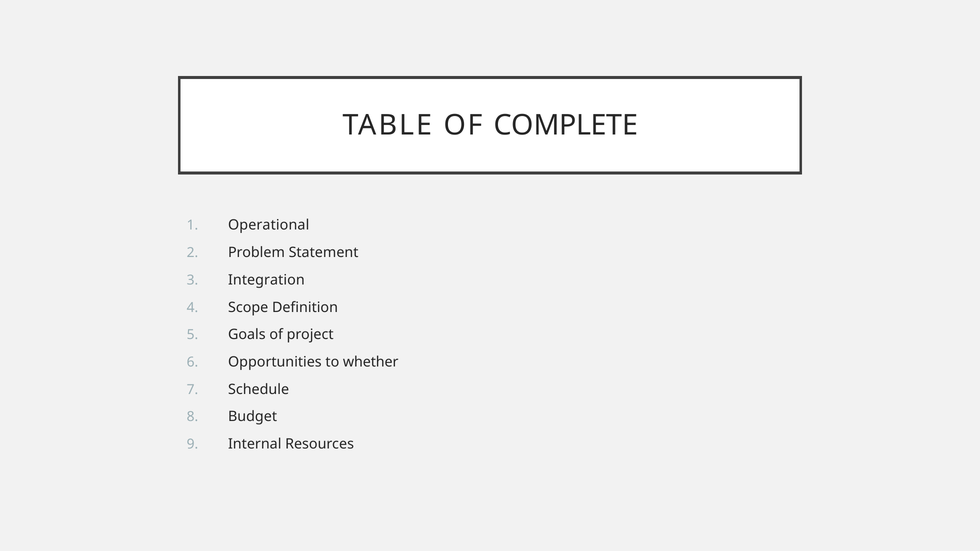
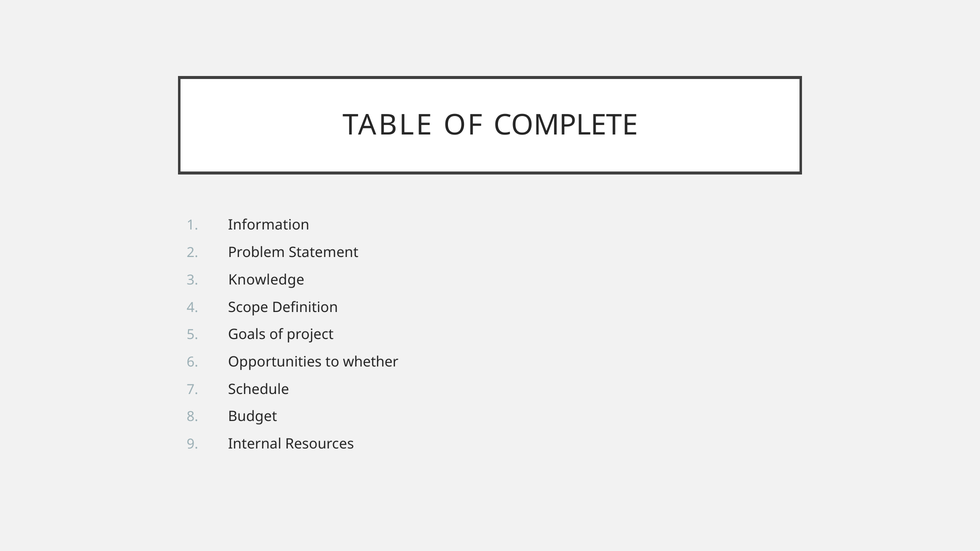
Operational: Operational -> Information
Integration: Integration -> Knowledge
